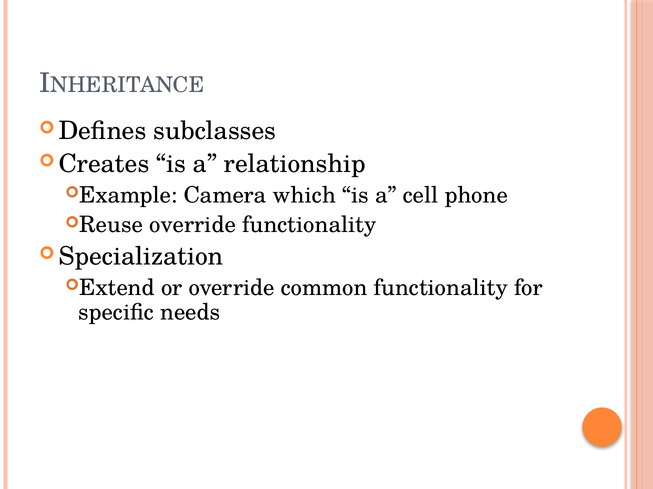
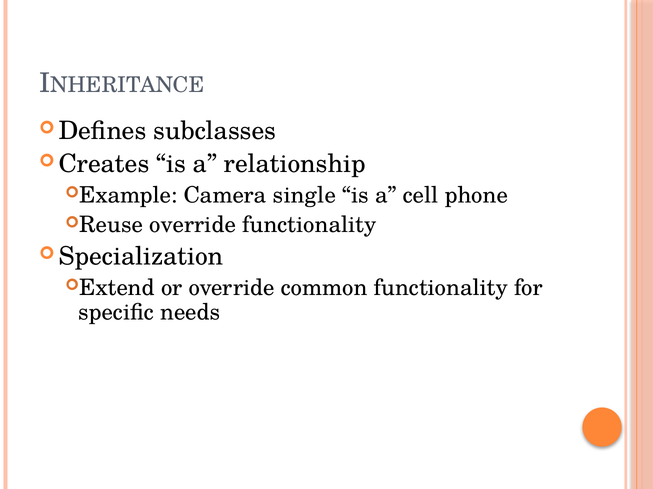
which: which -> single
